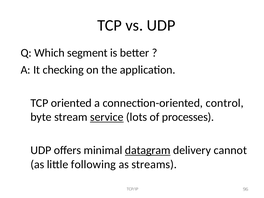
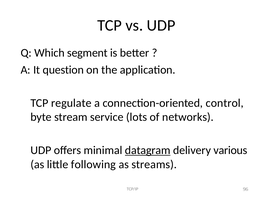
checking: checking -> question
oriented: oriented -> regulate
service underline: present -> none
processes: processes -> networks
cannot: cannot -> various
